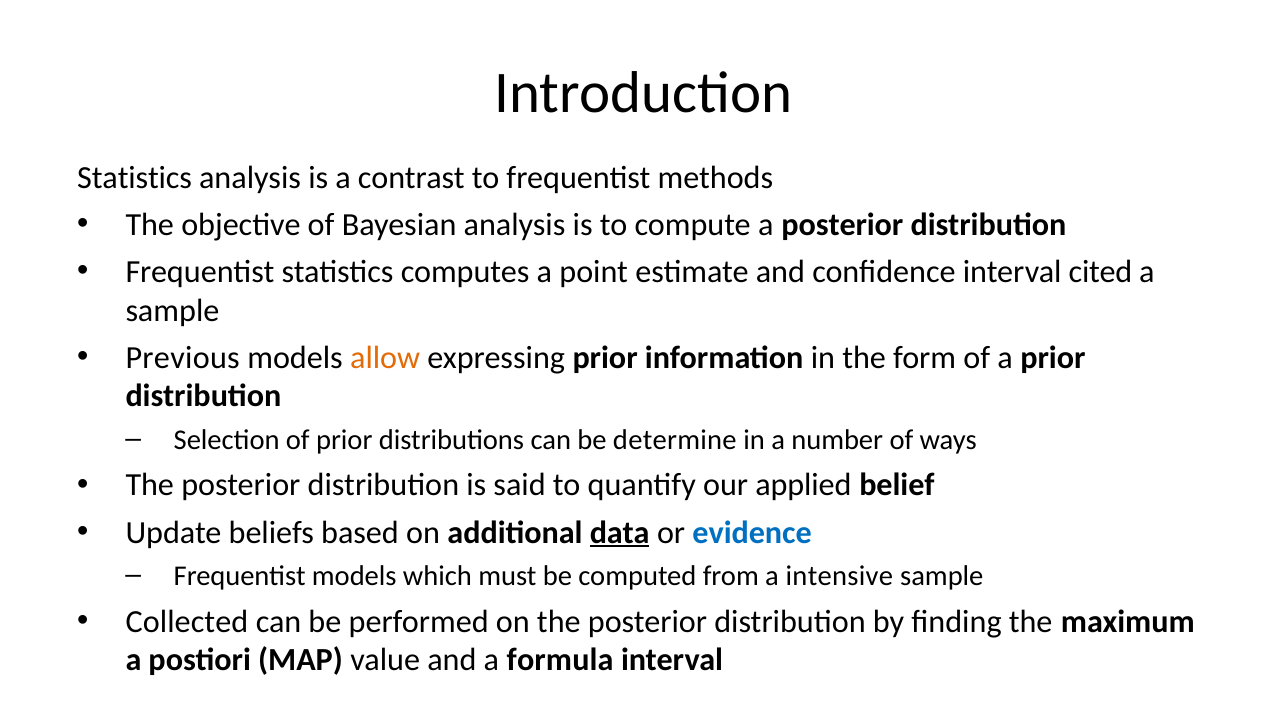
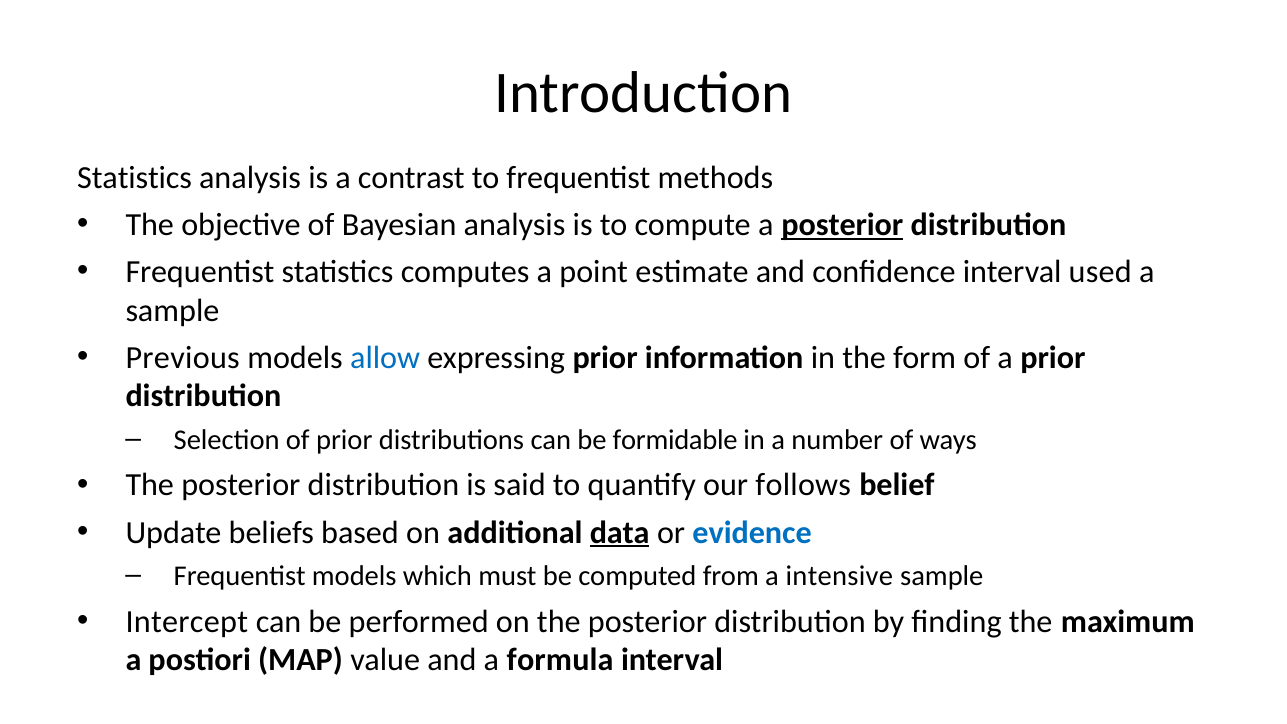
posterior at (842, 225) underline: none -> present
cited: cited -> used
allow colour: orange -> blue
determine: determine -> formidable
applied: applied -> follows
Collected: Collected -> Intercept
